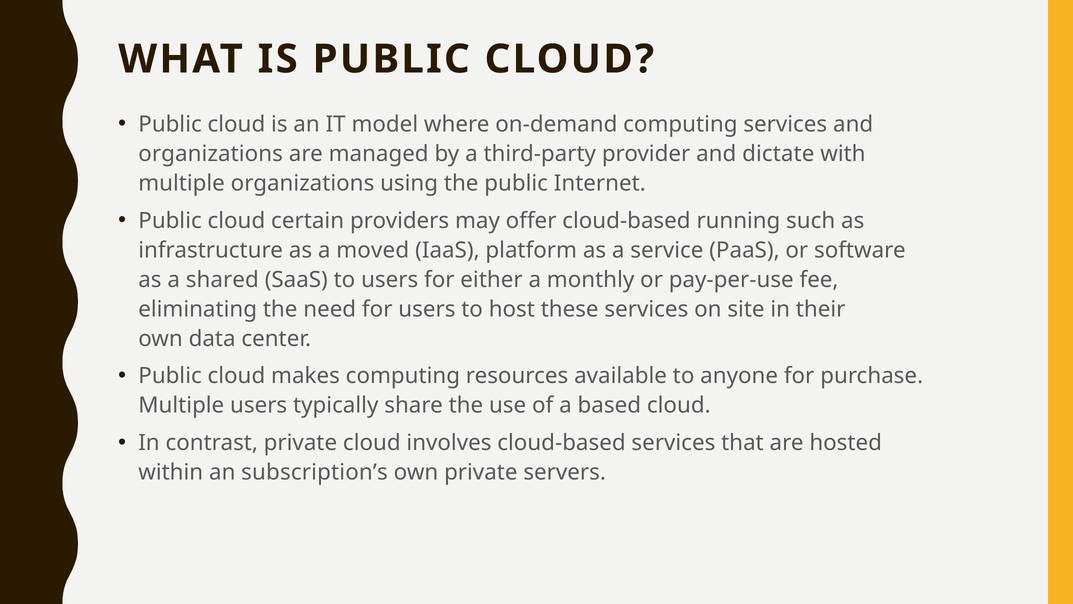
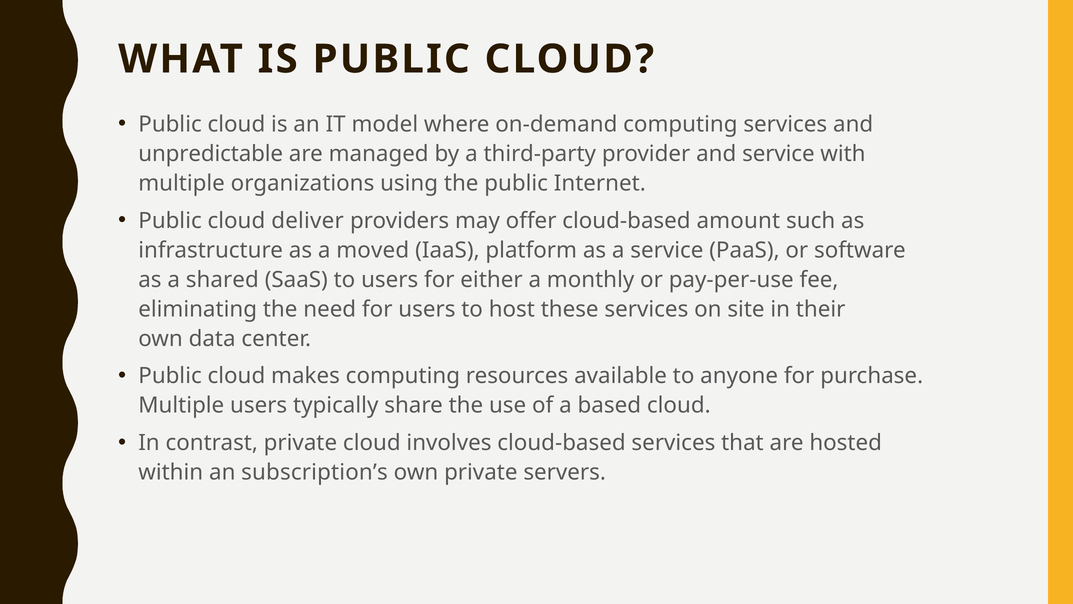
organizations at (211, 154): organizations -> unpredictable
and dictate: dictate -> service
certain: certain -> deliver
running: running -> amount
